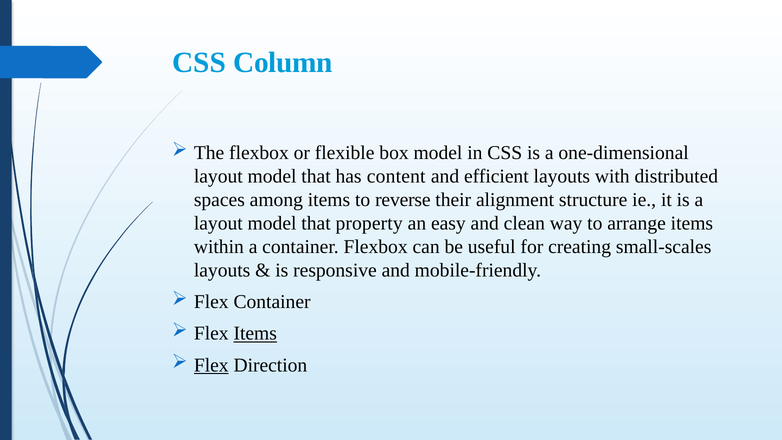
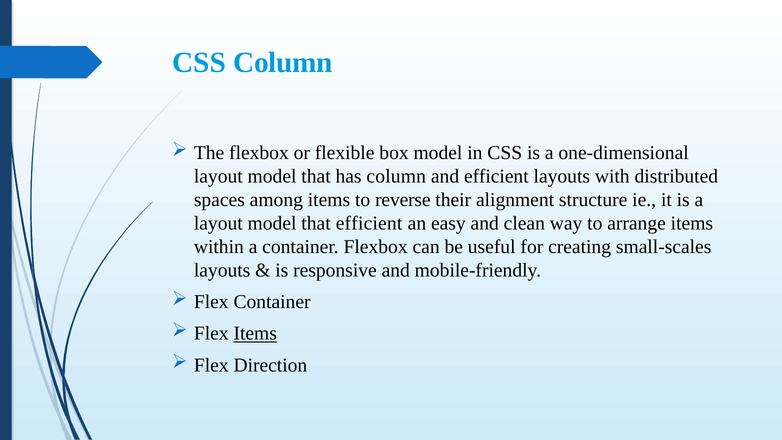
has content: content -> column
that property: property -> efficient
Flex at (211, 365) underline: present -> none
